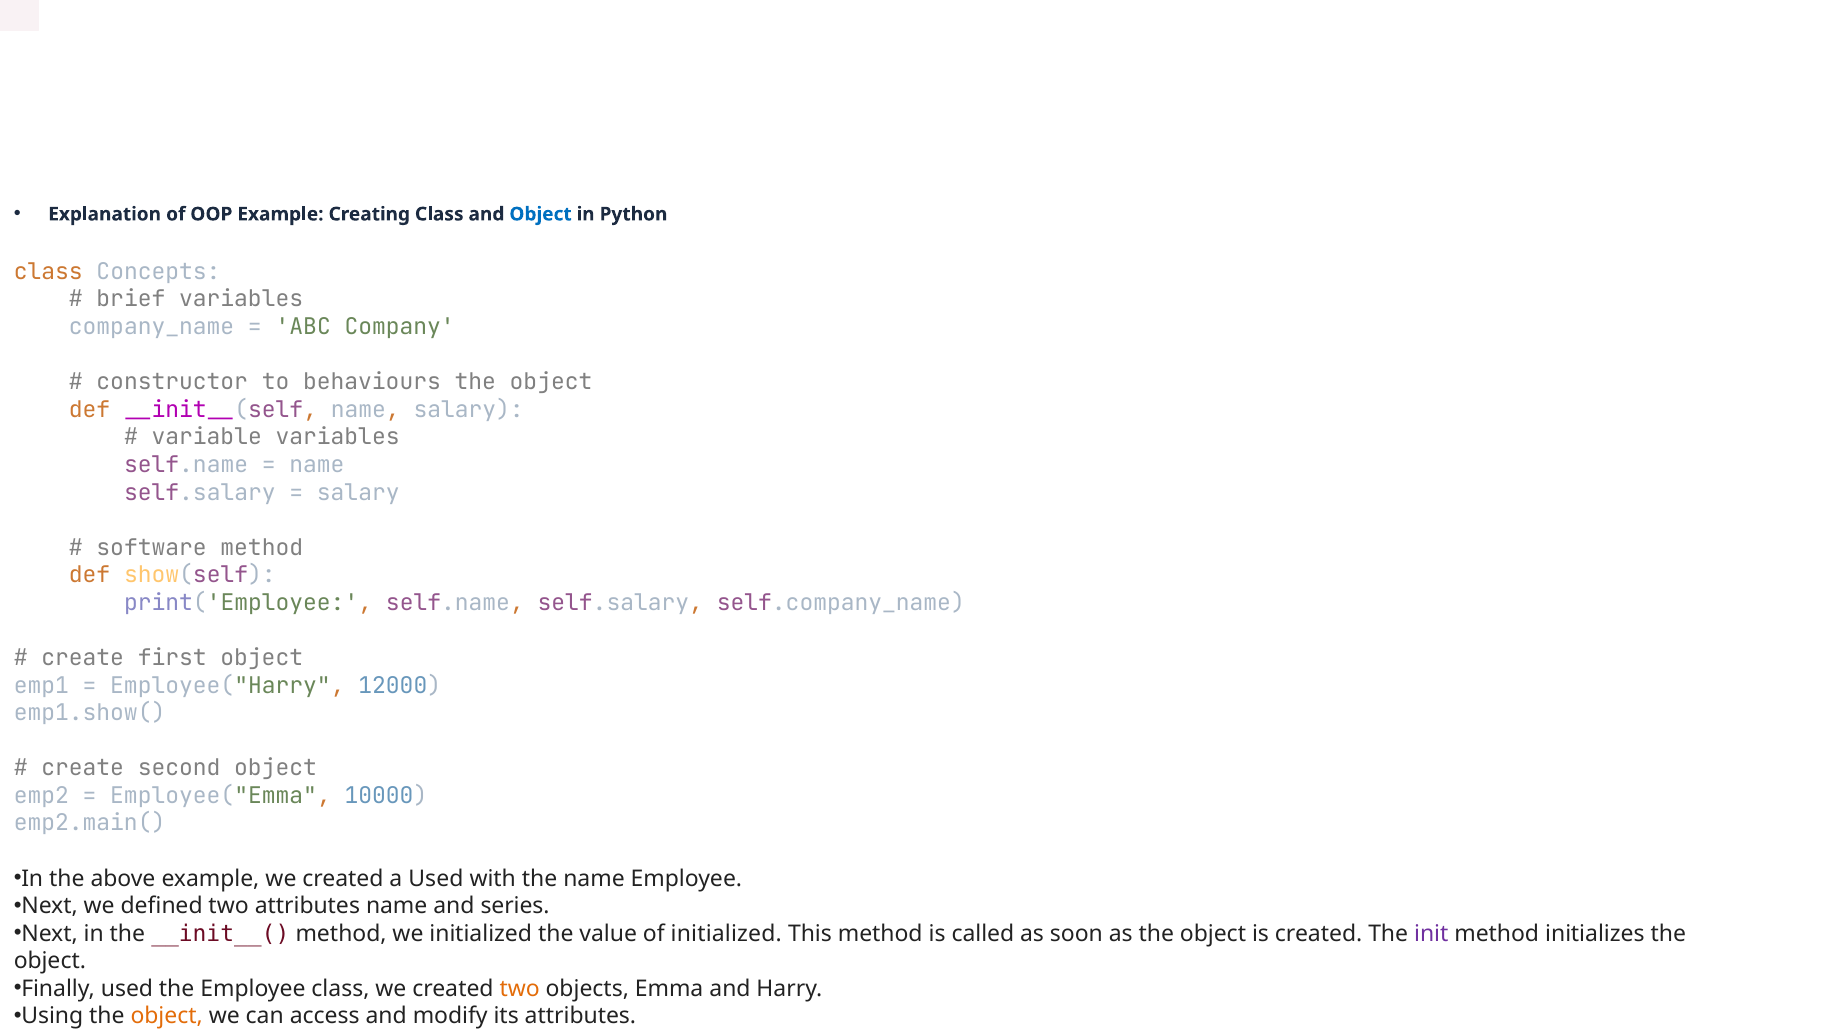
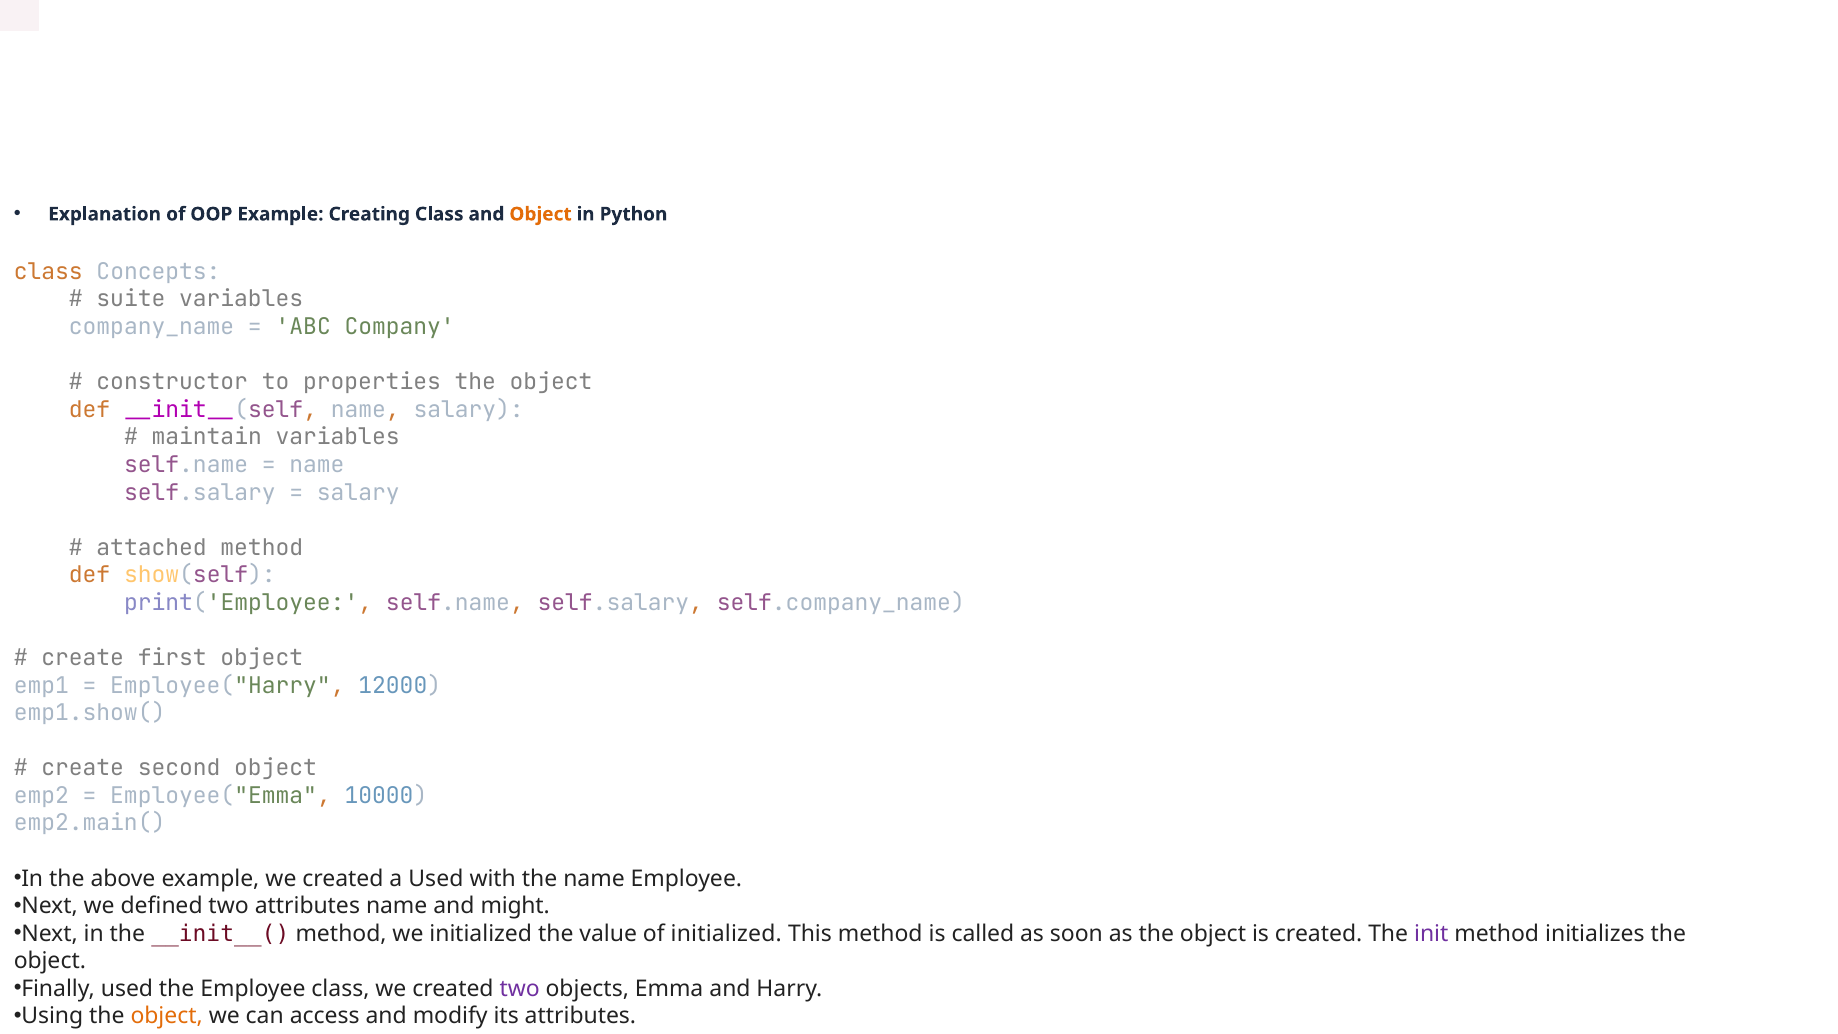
Object at (541, 214) colour: blue -> orange
brief: brief -> suite
behaviours: behaviours -> properties
variable: variable -> maintain
software: software -> attached
series: series -> might
two at (520, 989) colour: orange -> purple
